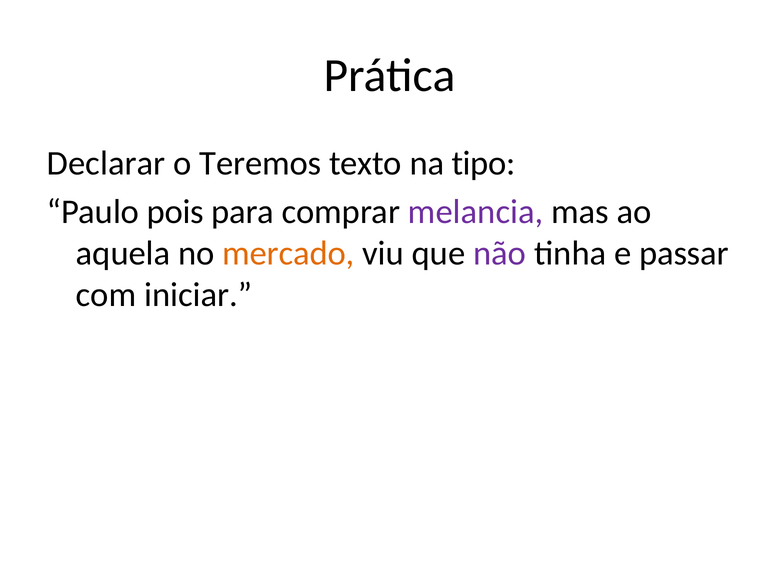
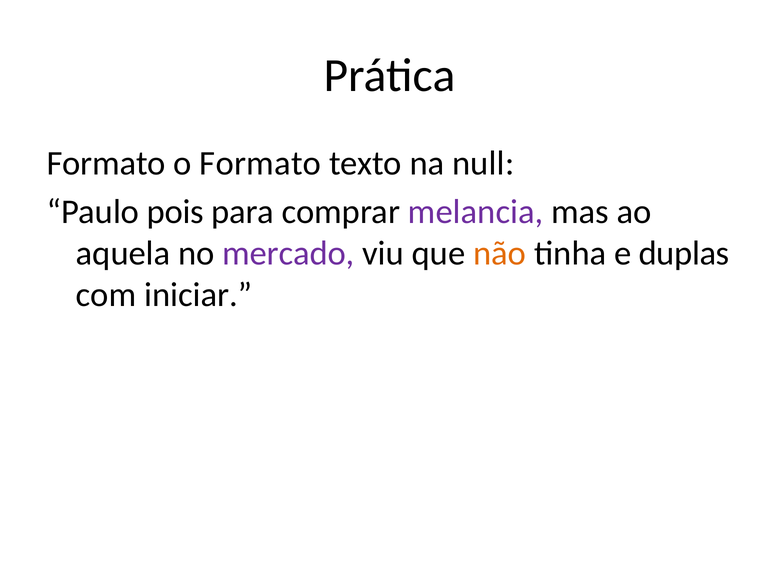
Declarar at (106, 163): Declarar -> Formato
o Teremos: Teremos -> Formato
tipo: tipo -> null
mercado colour: orange -> purple
não colour: purple -> orange
passar: passar -> duplas
